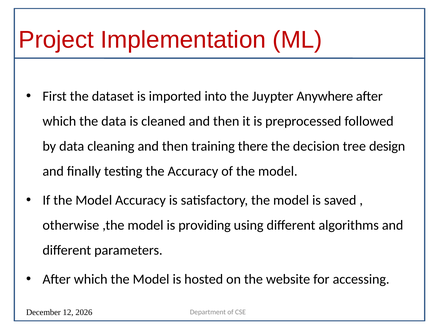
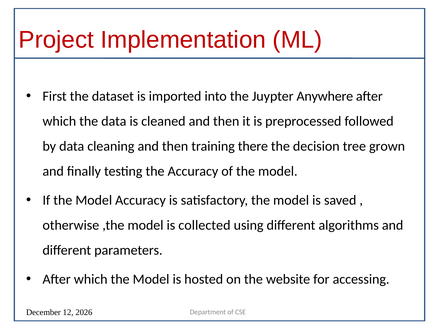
design: design -> grown
providing: providing -> collected
